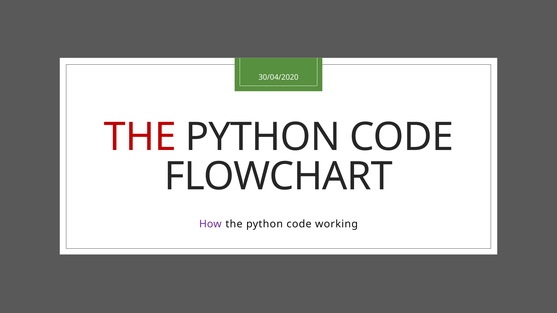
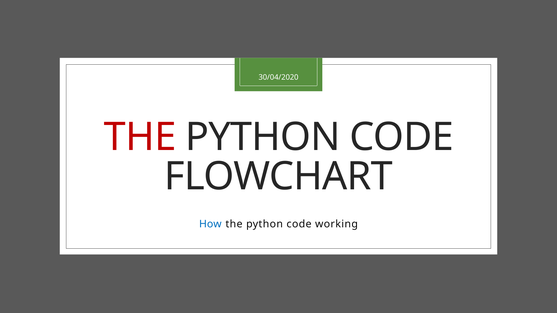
How colour: purple -> blue
